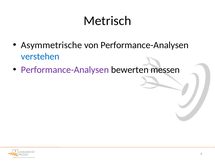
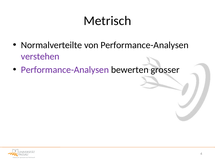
Asymmetrische: Asymmetrische -> Normalverteilte
verstehen colour: blue -> purple
messen: messen -> grosser
